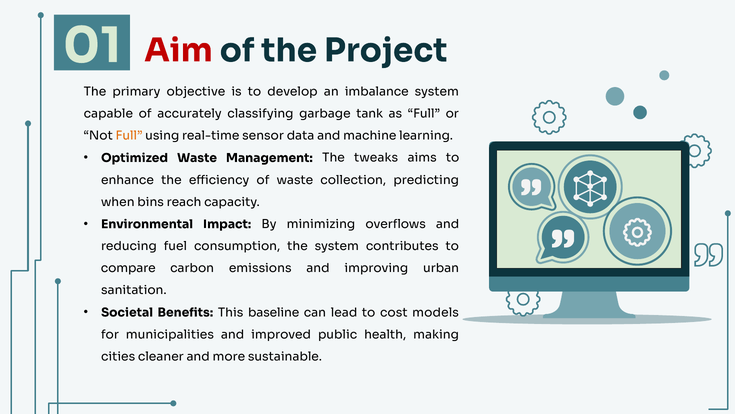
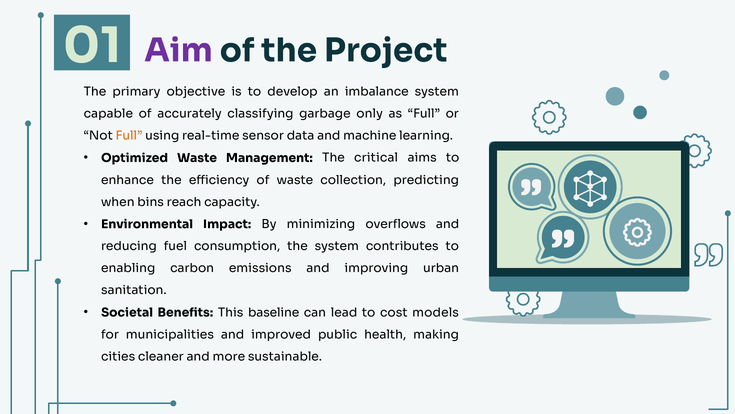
Aim colour: red -> purple
tank: tank -> only
tweaks: tweaks -> critical
compare: compare -> enabling
